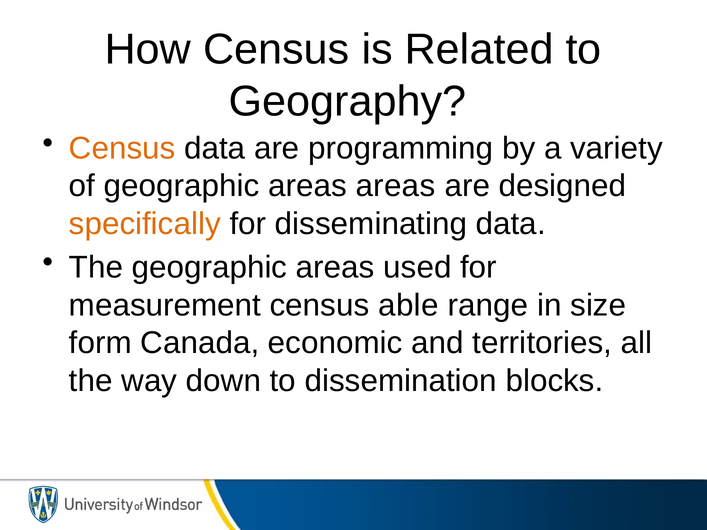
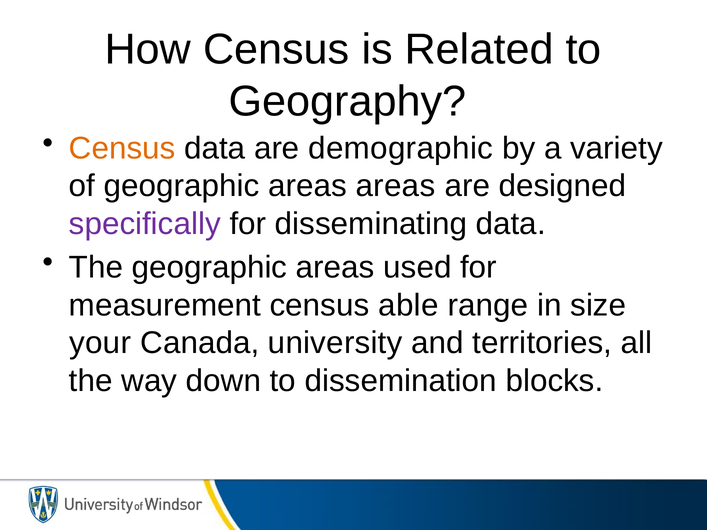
programming: programming -> demographic
specifically colour: orange -> purple
form: form -> your
economic: economic -> university
